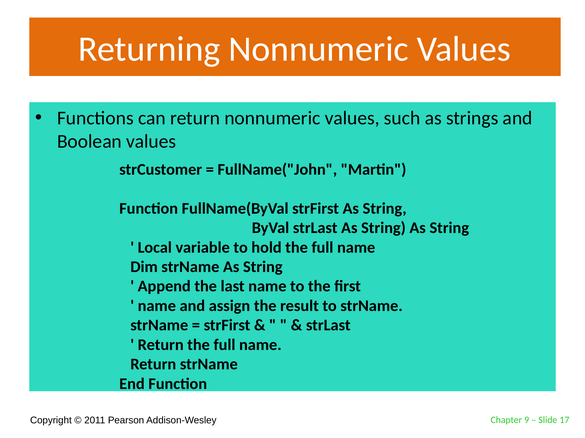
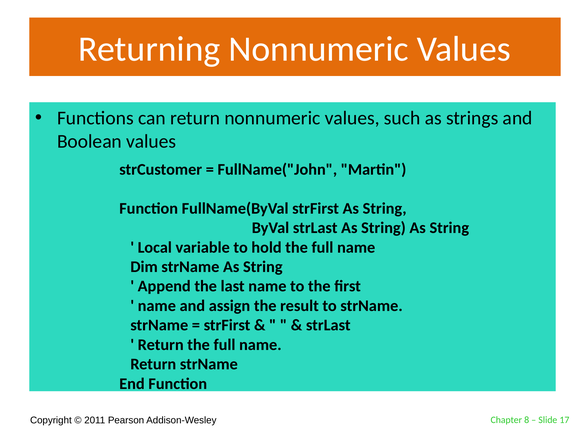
9: 9 -> 8
